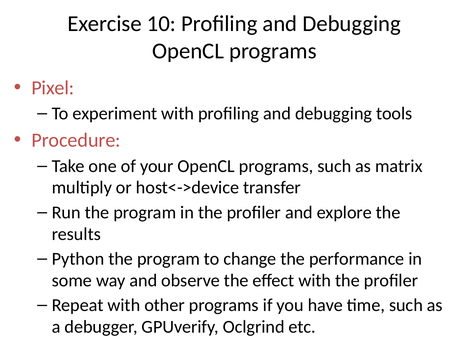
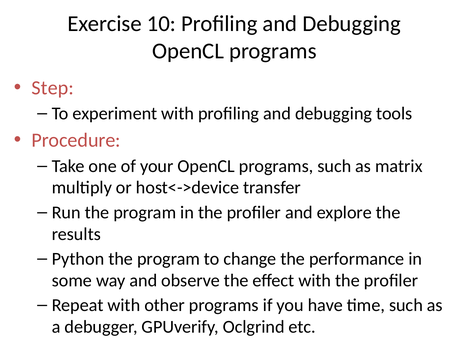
Pixel: Pixel -> Step
